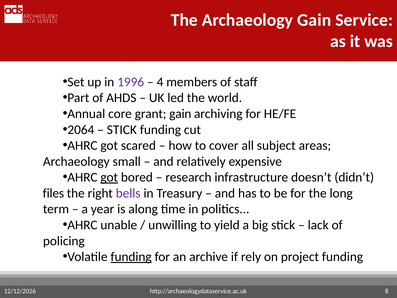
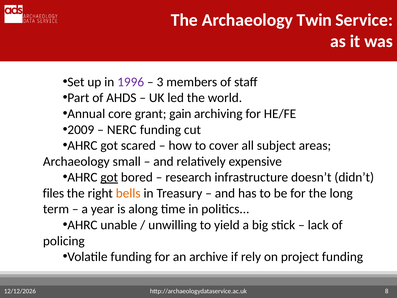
Archaeology Gain: Gain -> Twin
4: 4 -> 3
2064: 2064 -> 2009
STICK at (122, 130): STICK -> NERC
bells colour: purple -> orange
funding at (131, 257) underline: present -> none
